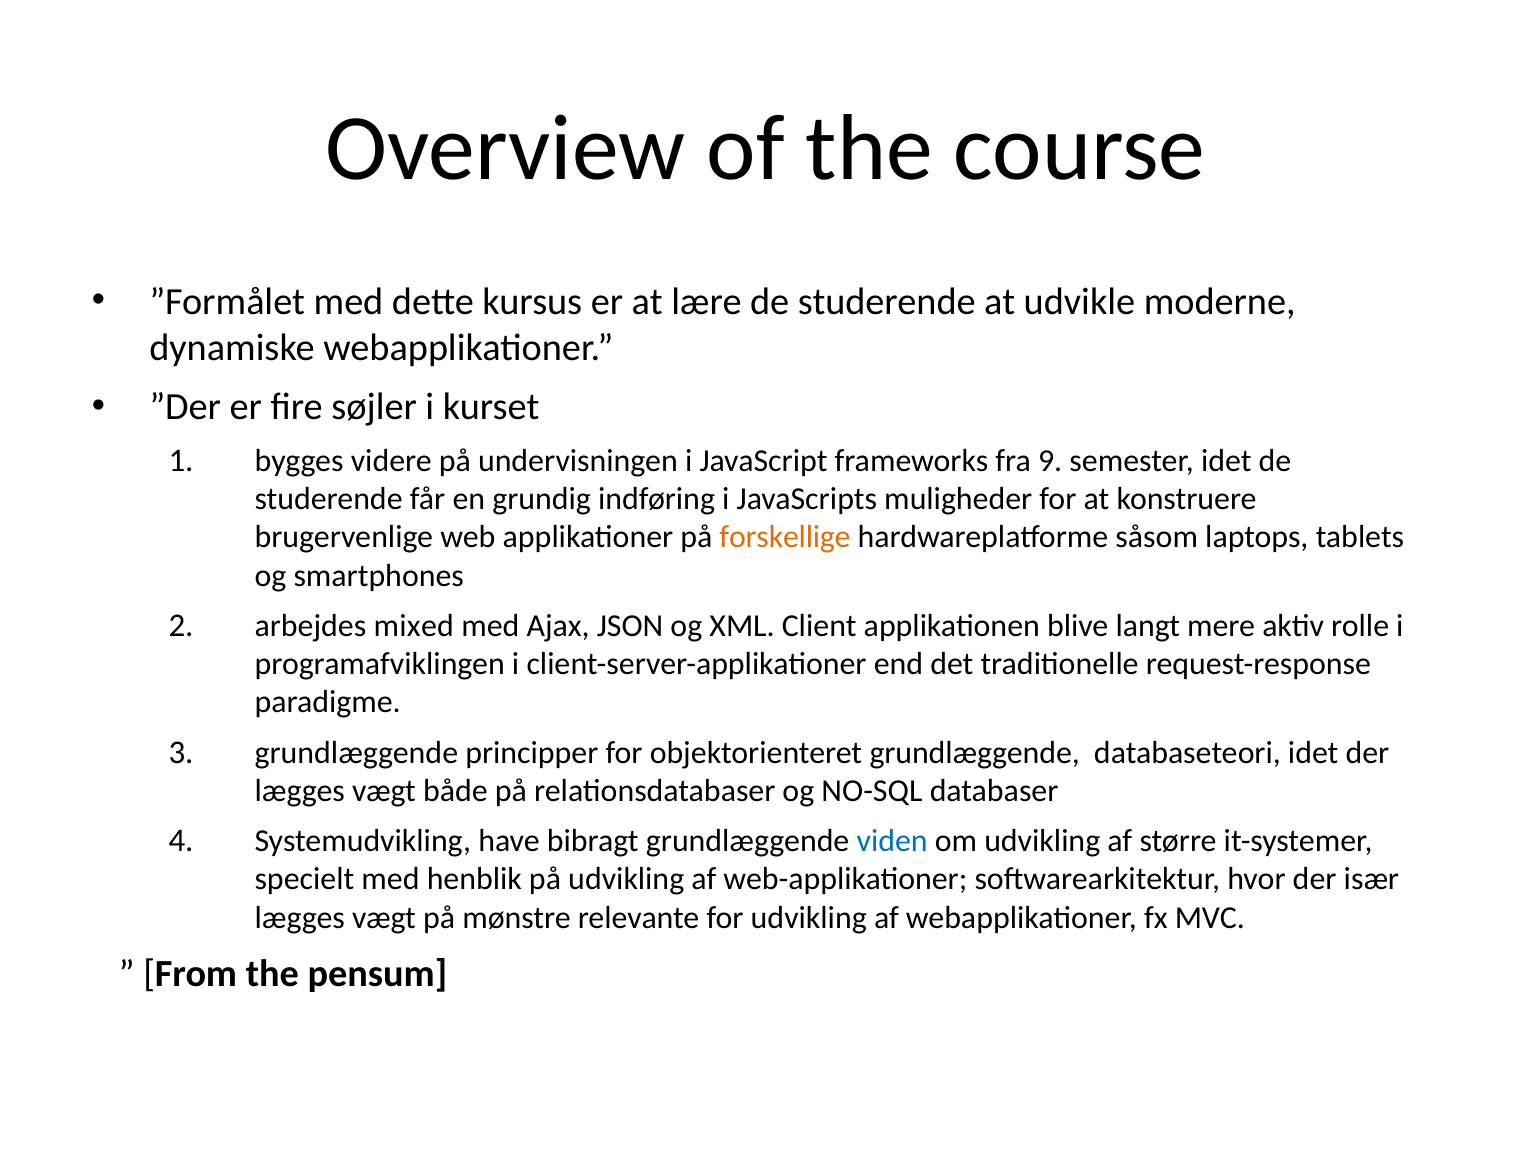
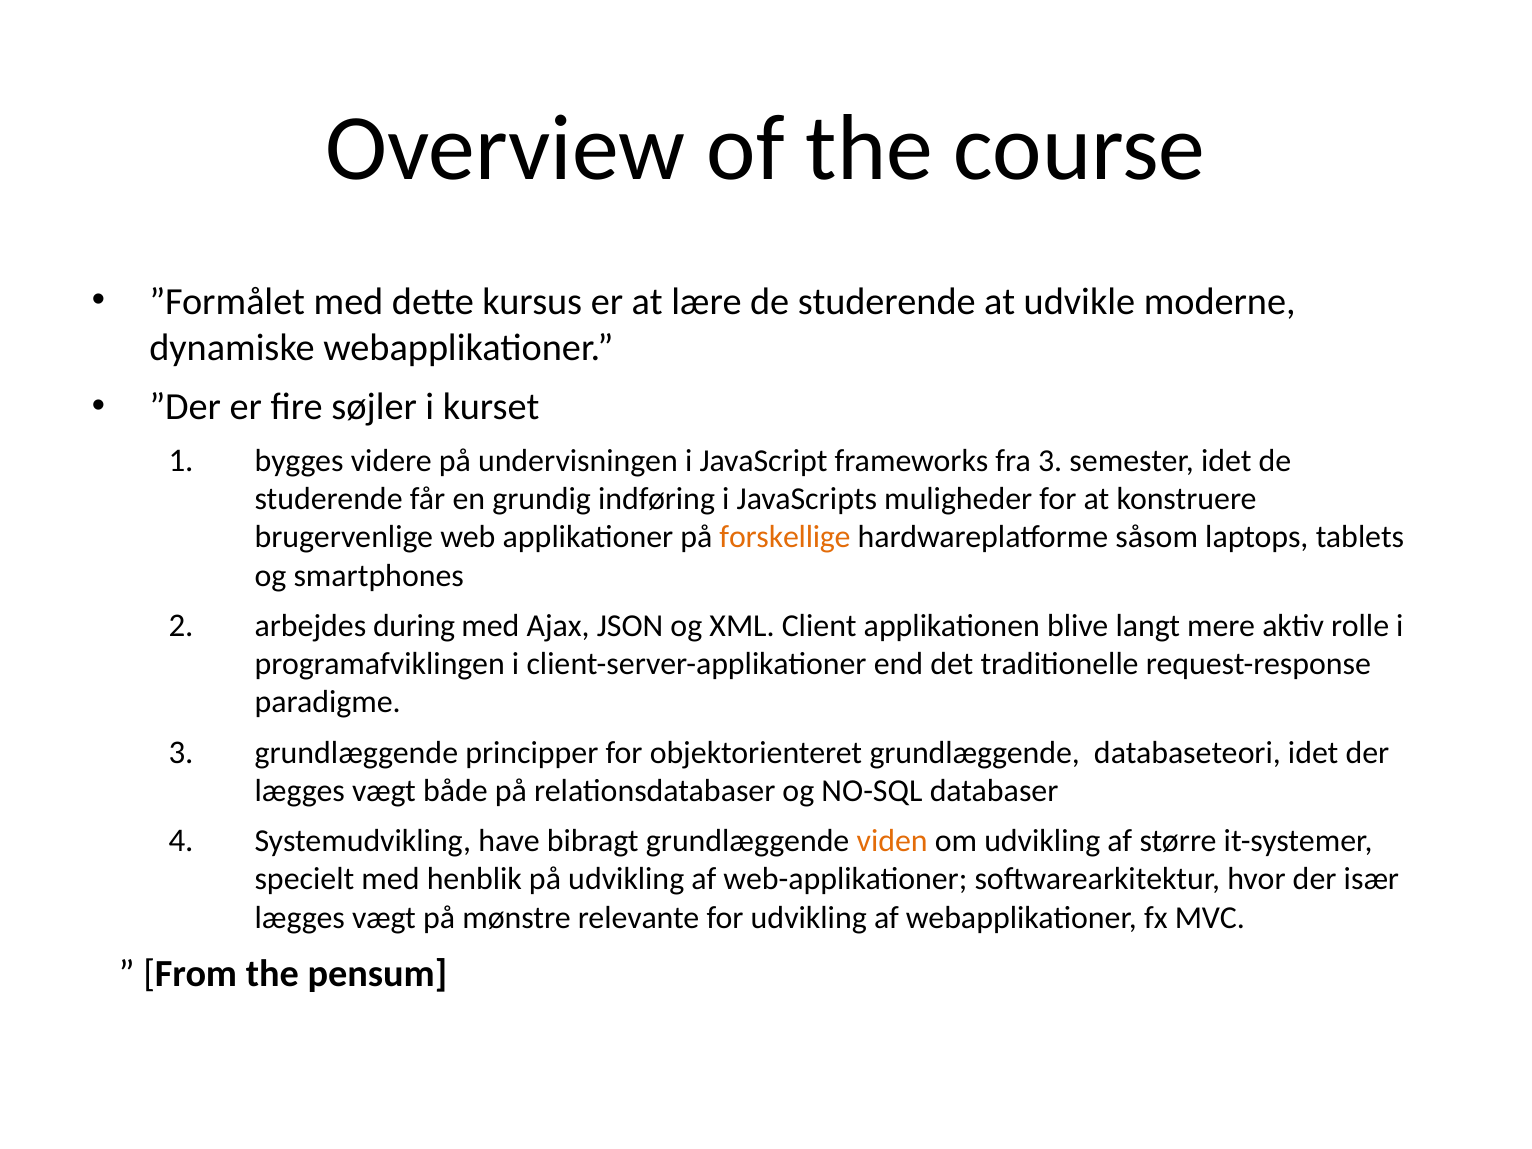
fra 9: 9 -> 3
mixed: mixed -> during
viden colour: blue -> orange
